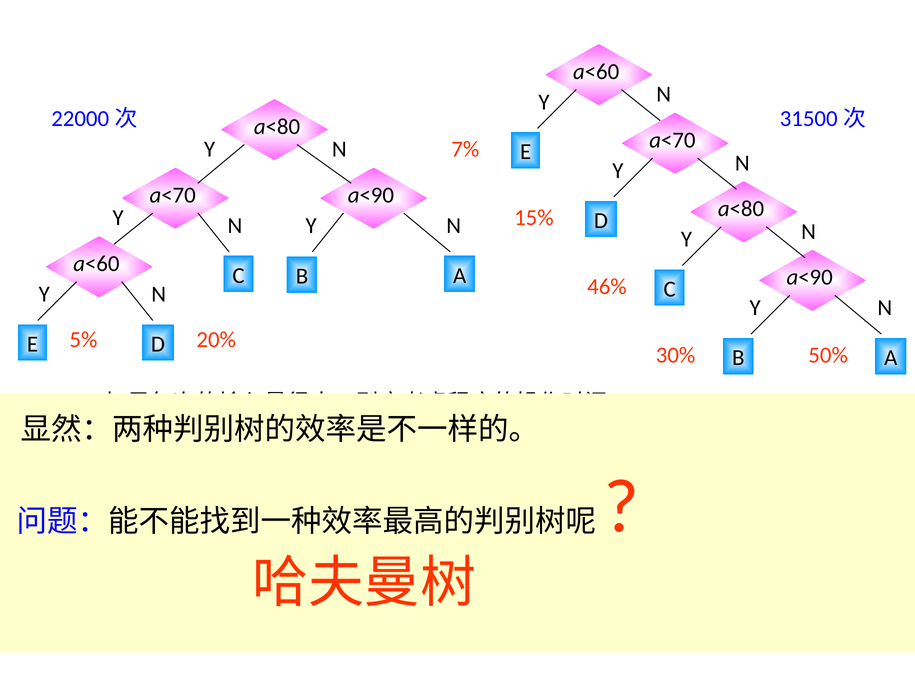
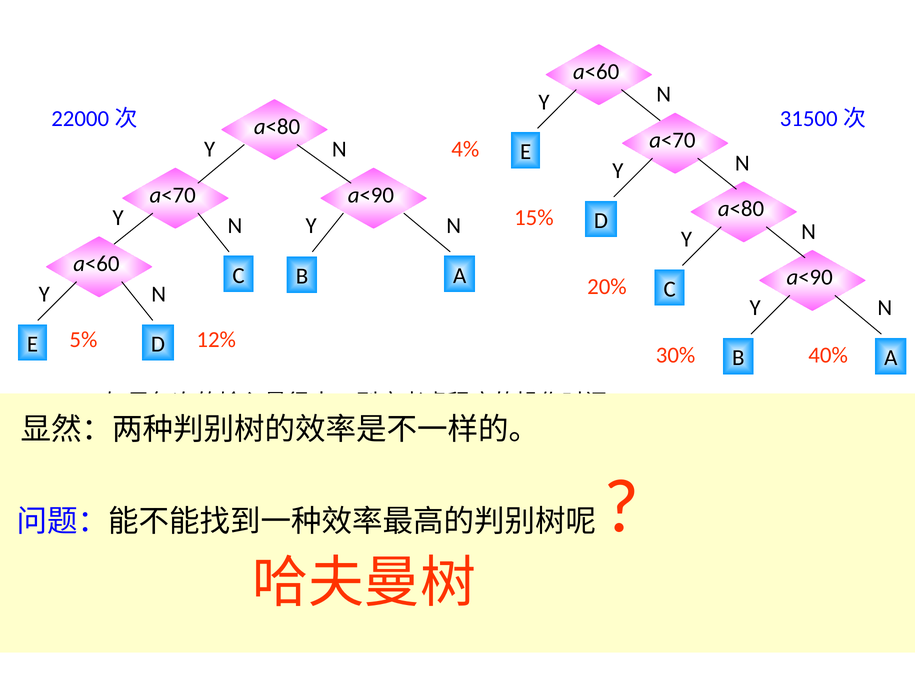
7%: 7% -> 4%
46%: 46% -> 20%
20%: 20% -> 12%
50%: 50% -> 40%
